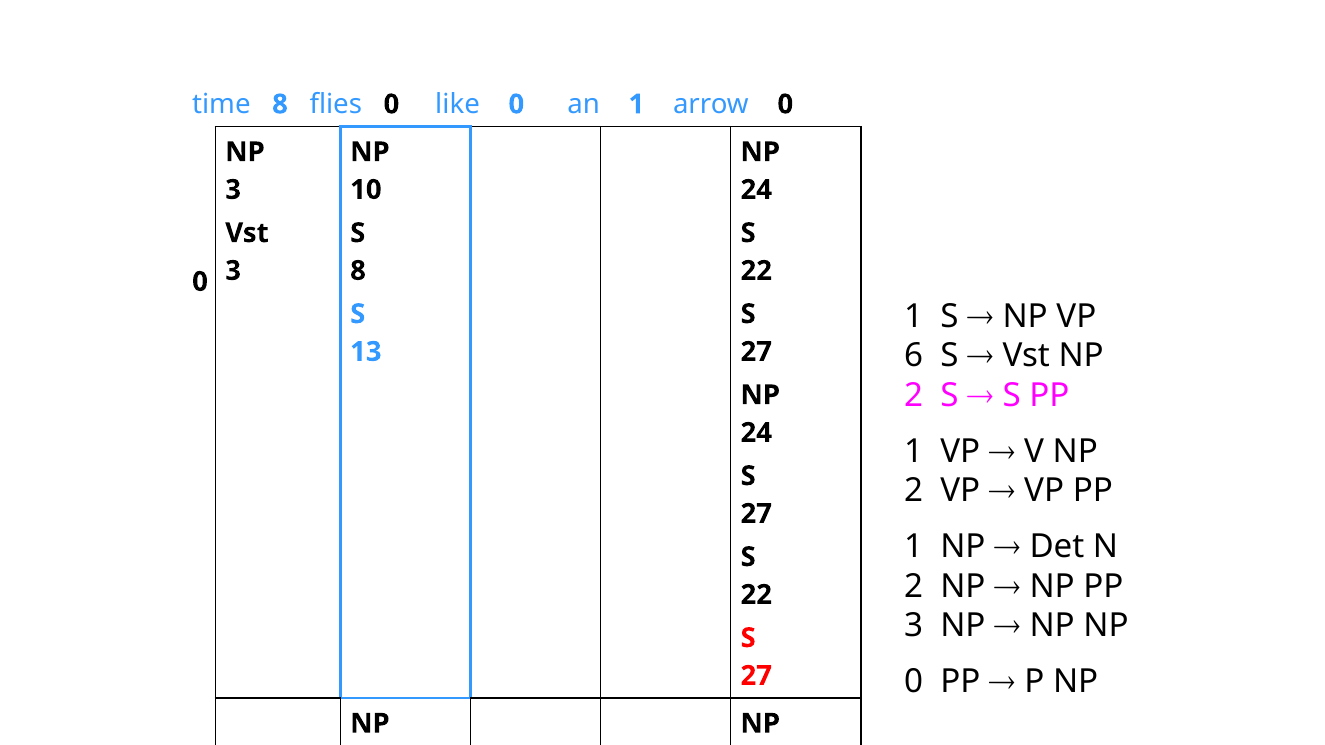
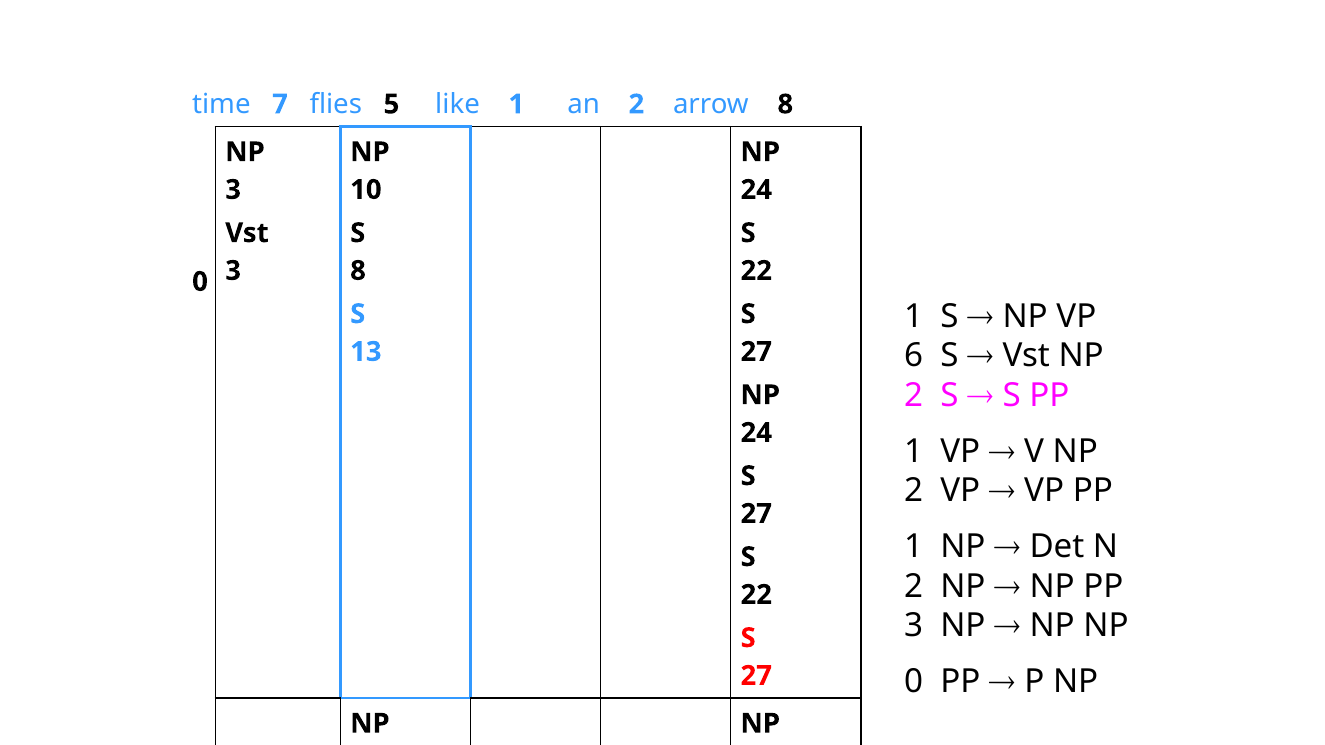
time 8: 8 -> 7
flies 0: 0 -> 5
like 0: 0 -> 1
an 1: 1 -> 2
arrow 0: 0 -> 8
